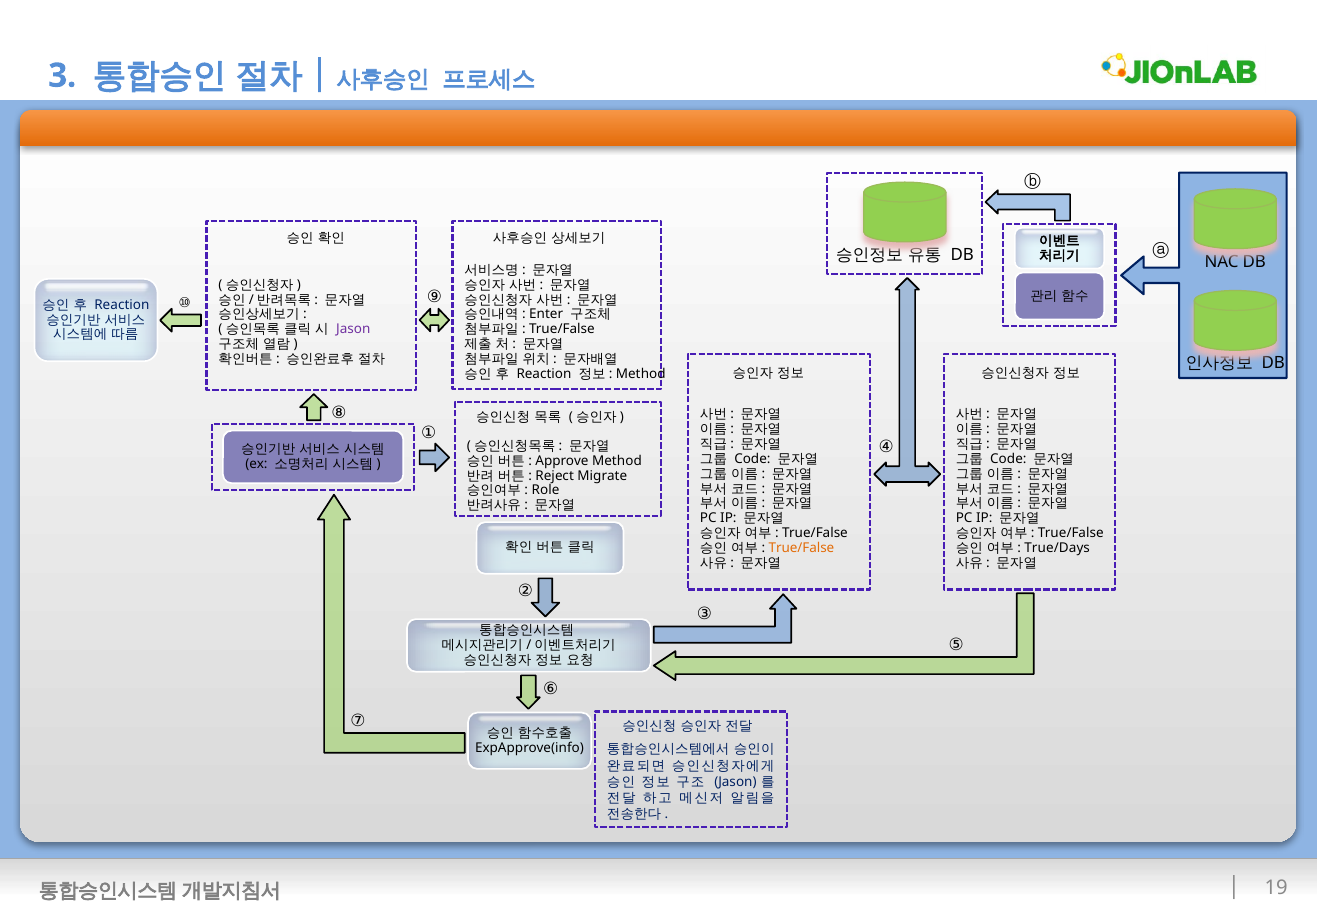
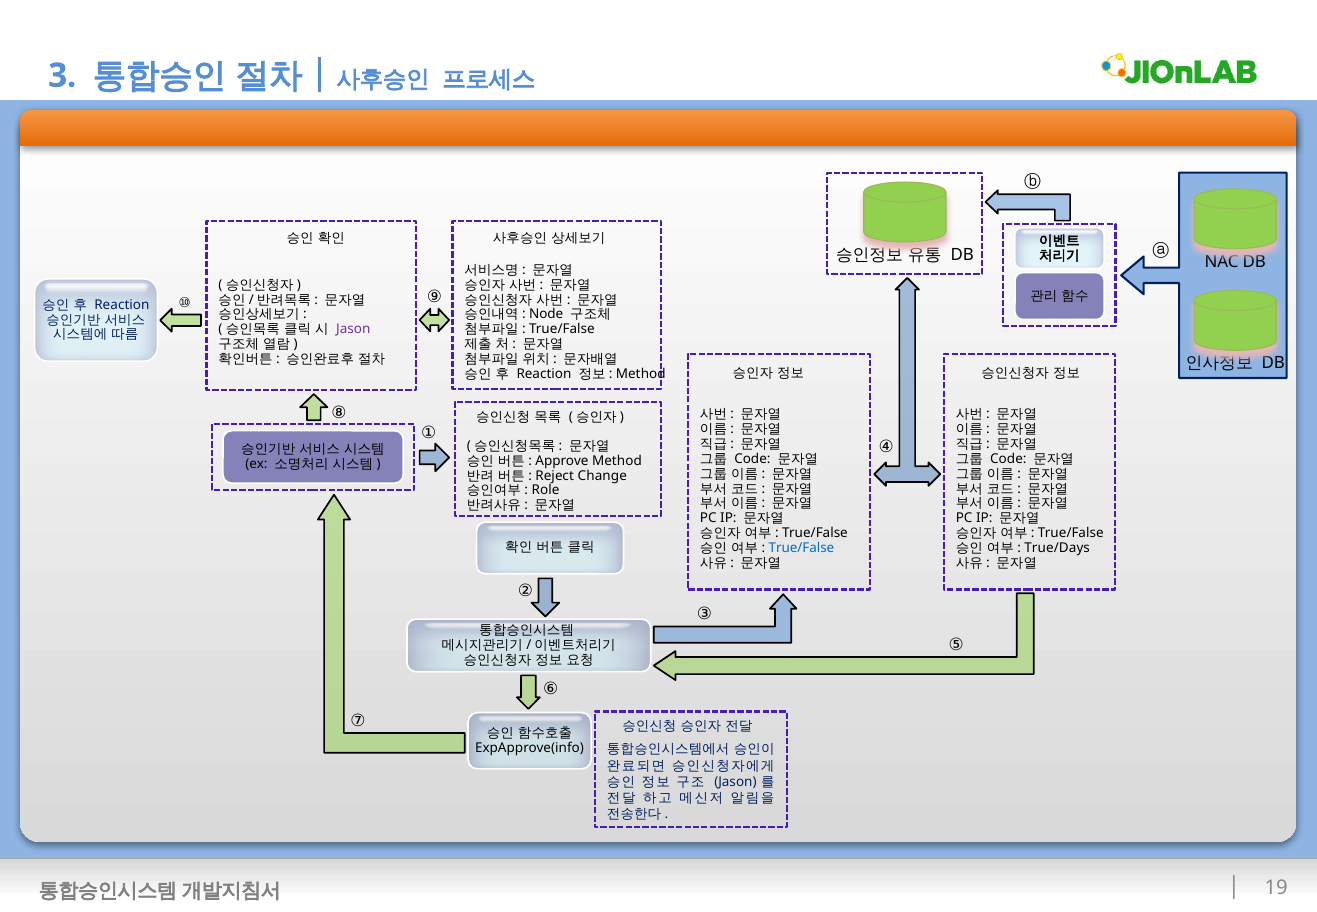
Enter: Enter -> Node
Migrate: Migrate -> Change
True/False at (801, 548) colour: orange -> blue
